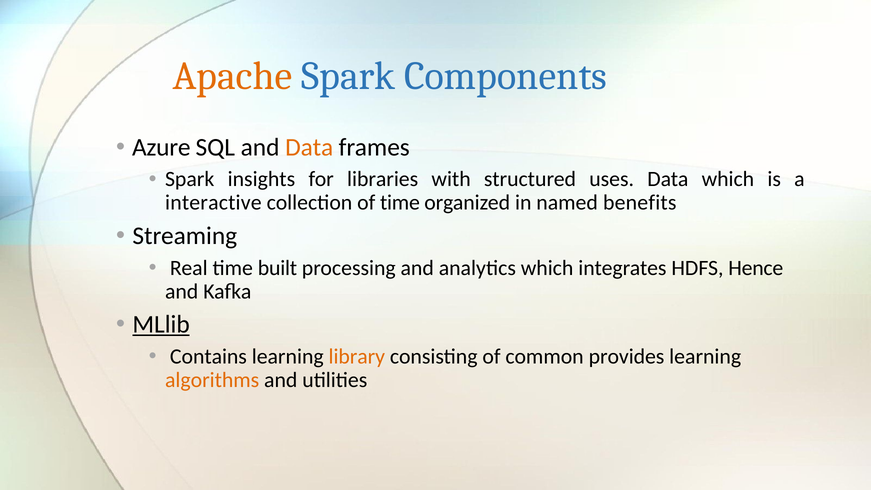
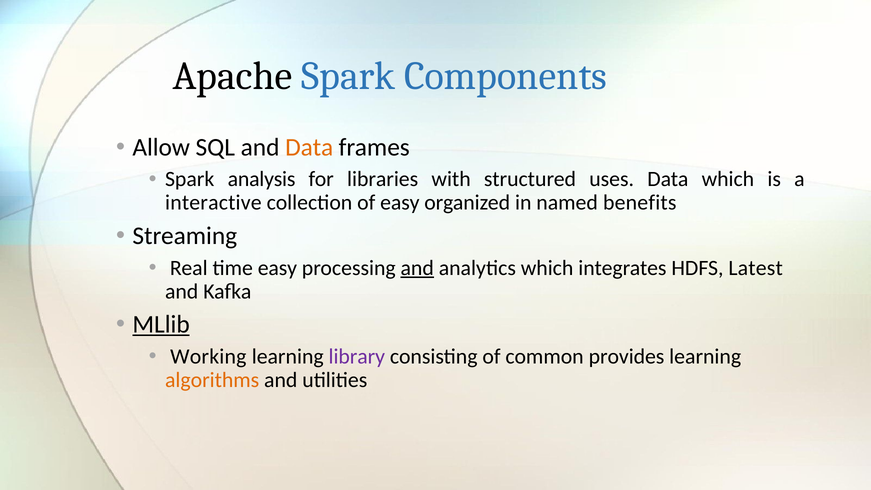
Apache colour: orange -> black
Azure: Azure -> Allow
insights: insights -> analysis
of time: time -> easy
time built: built -> easy
and at (417, 268) underline: none -> present
Hence: Hence -> Latest
Contains: Contains -> Working
library colour: orange -> purple
